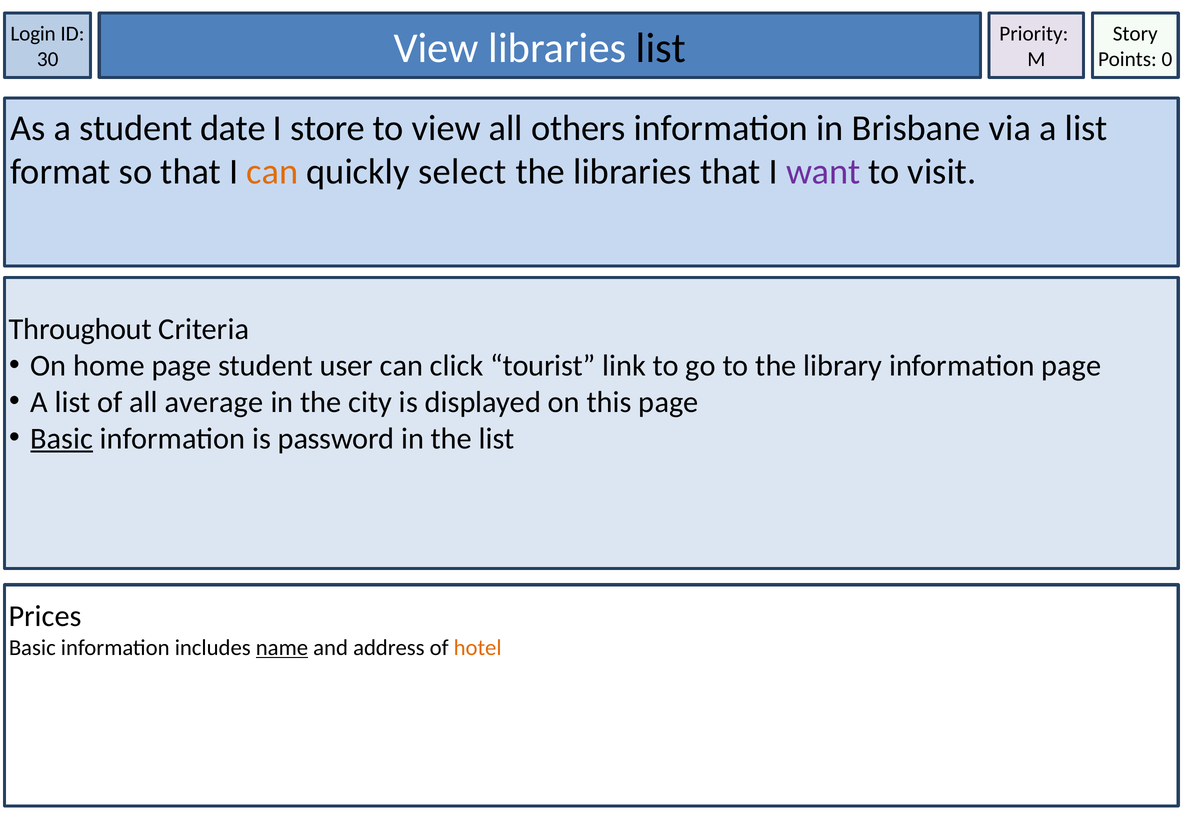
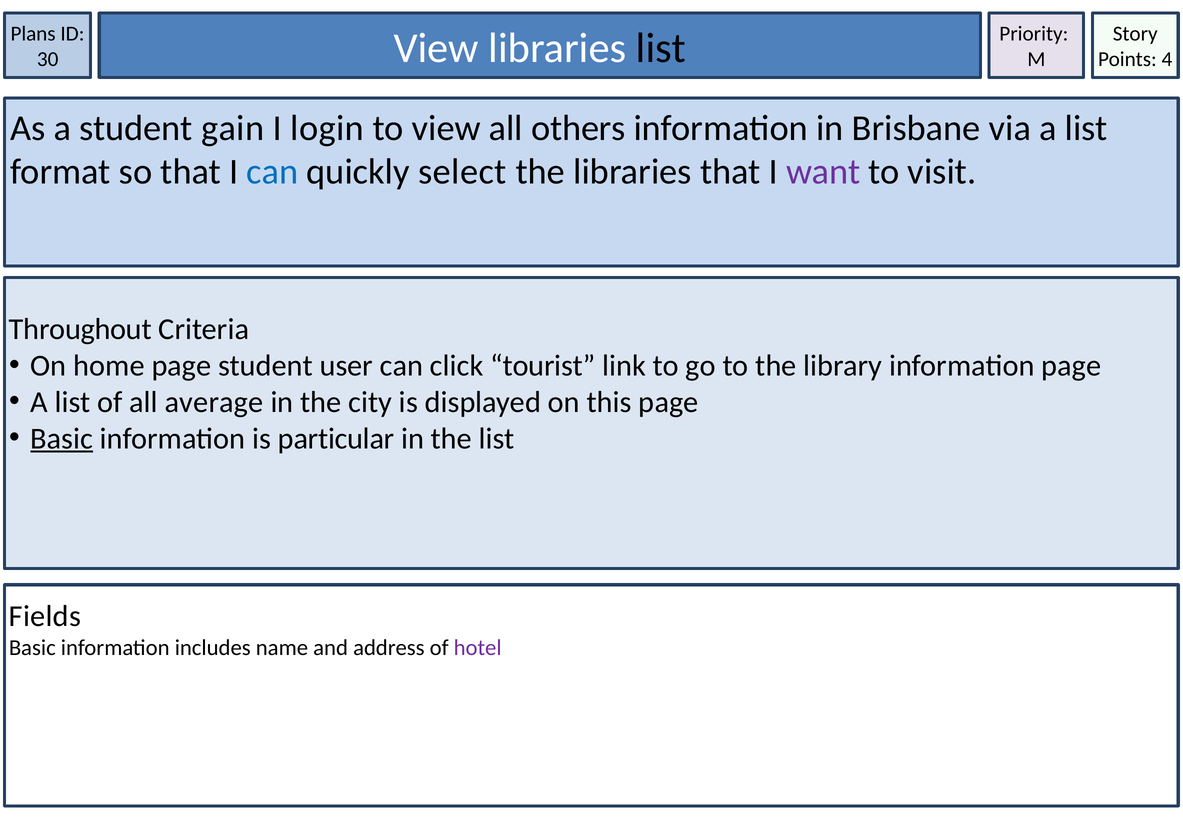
Login: Login -> Plans
0: 0 -> 4
date: date -> gain
store: store -> login
can at (272, 172) colour: orange -> blue
password: password -> particular
Prices: Prices -> Fields
name underline: present -> none
hotel colour: orange -> purple
